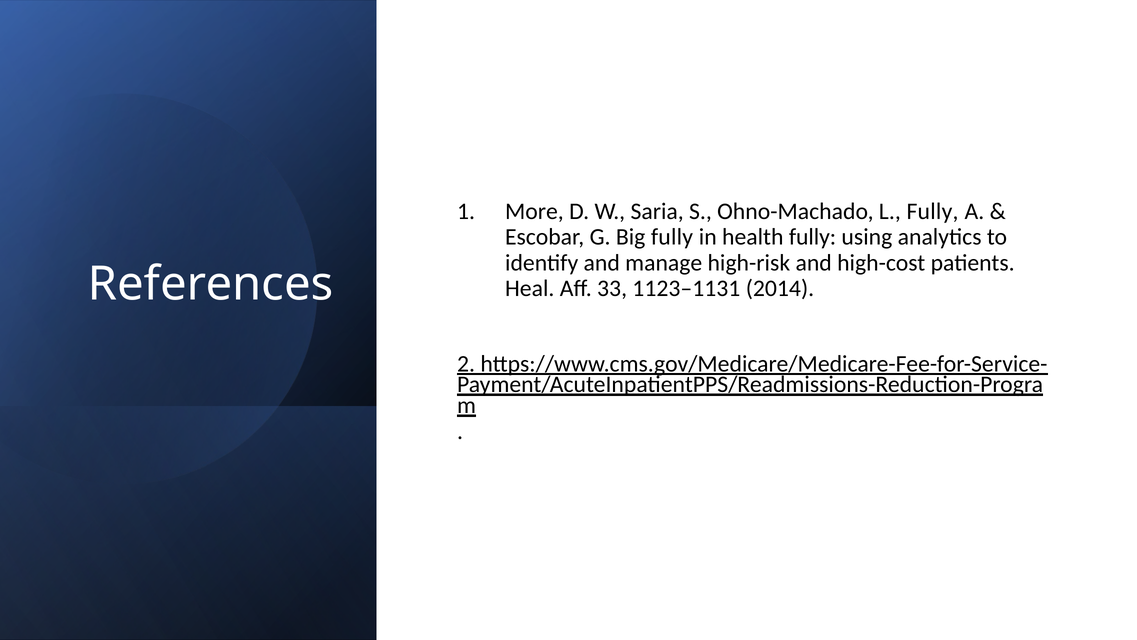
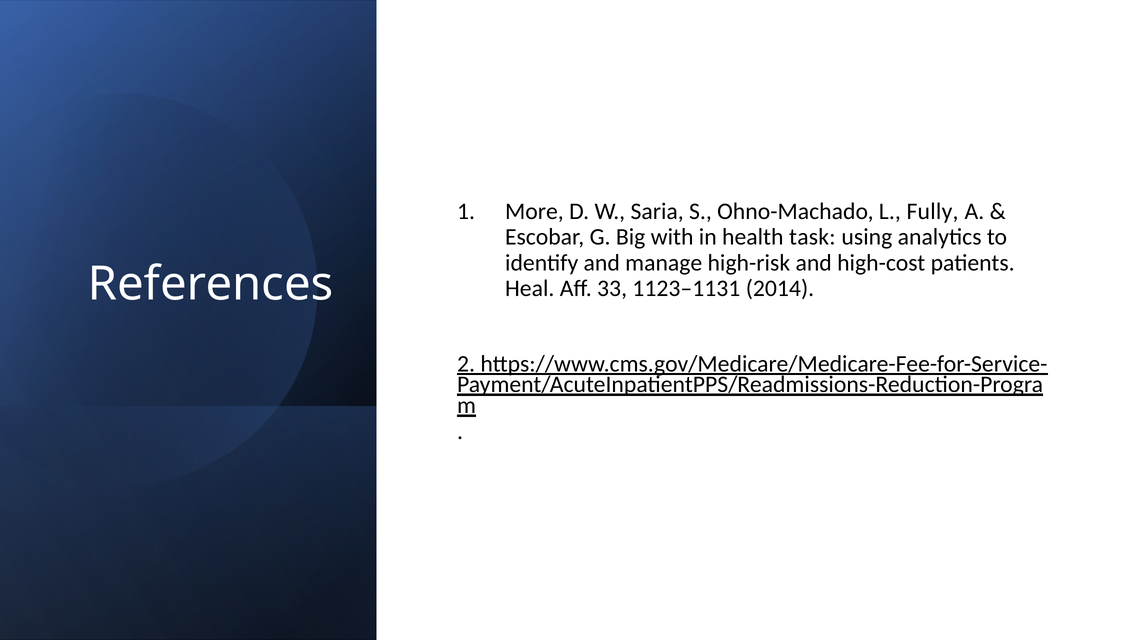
Big fully: fully -> with
health fully: fully -> task
